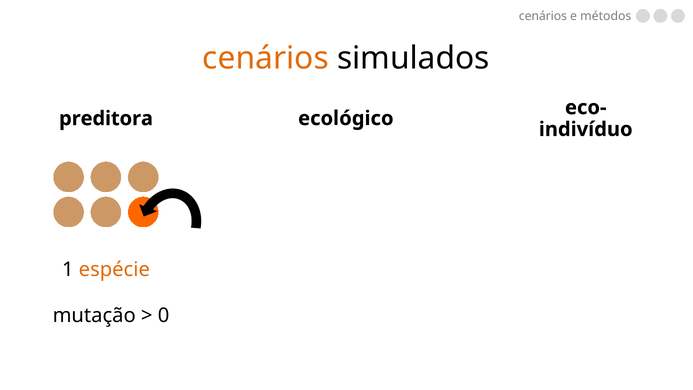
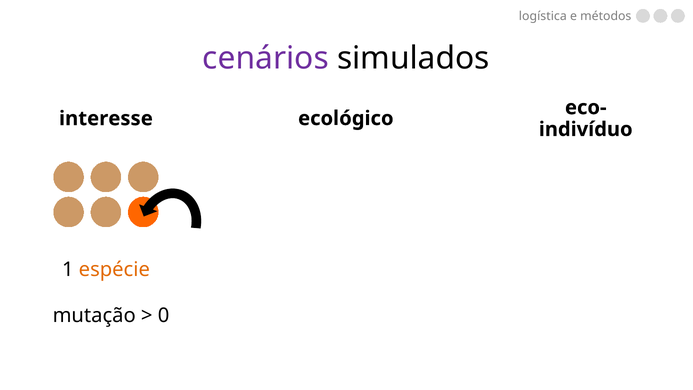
cenários at (543, 16): cenários -> logística
cenários at (266, 58) colour: orange -> purple
preditora: preditora -> interesse
